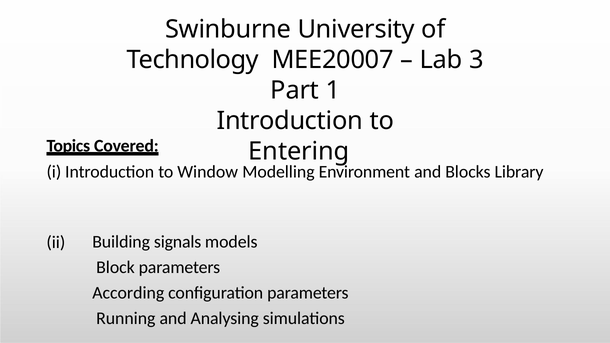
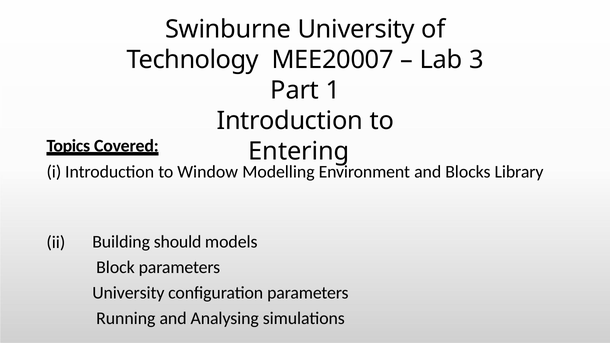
signals: signals -> should
According at (128, 293): According -> University
